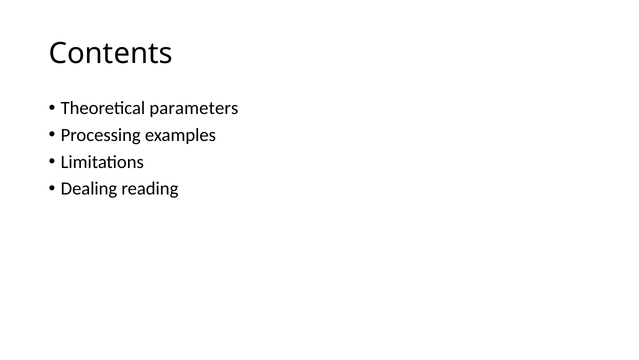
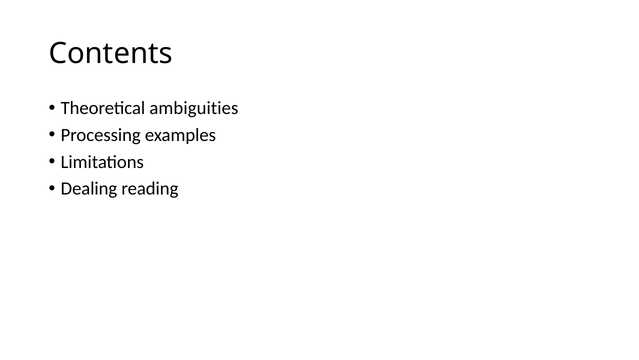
parameters: parameters -> ambiguities
